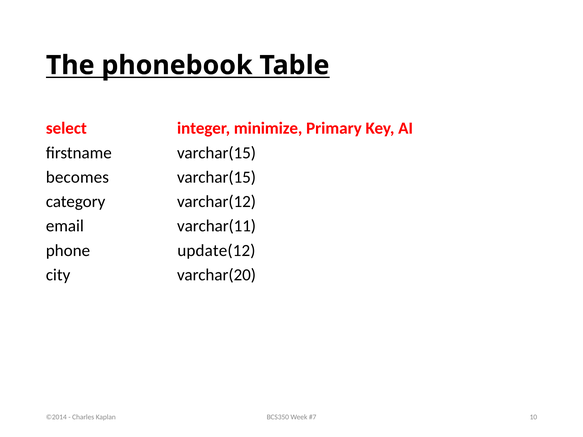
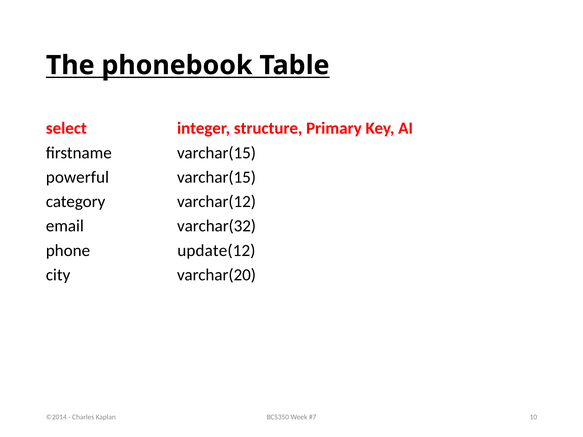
minimize: minimize -> structure
becomes: becomes -> powerful
varchar(11: varchar(11 -> varchar(32
